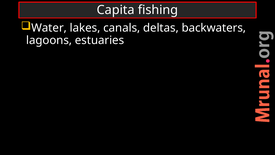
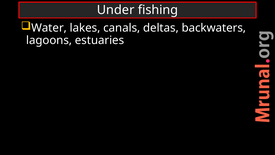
Capita: Capita -> Under
